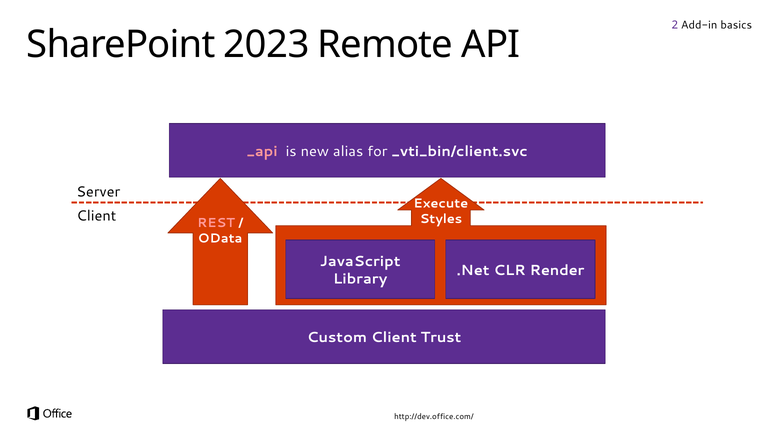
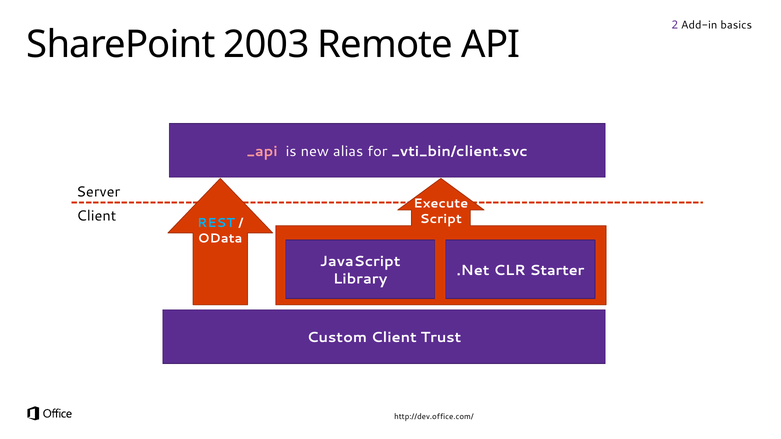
2023: 2023 -> 2003
Styles: Styles -> Script
REST colour: pink -> light blue
Render: Render -> Starter
